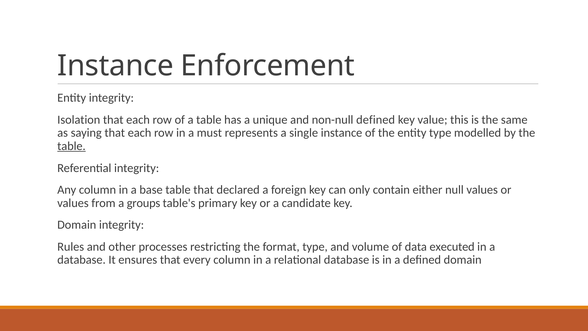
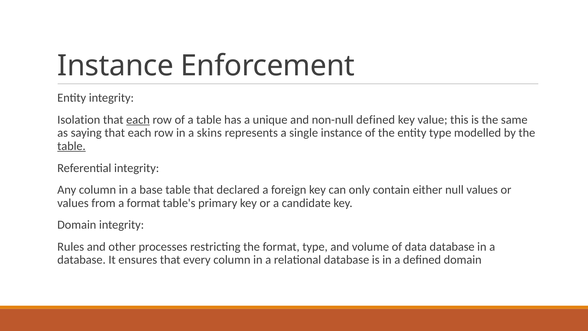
each at (138, 120) underline: none -> present
must: must -> skins
a groups: groups -> format
data executed: executed -> database
